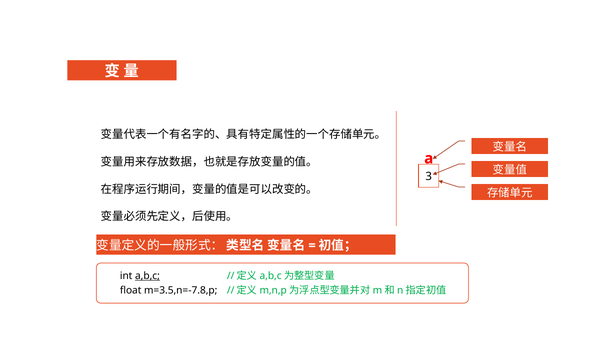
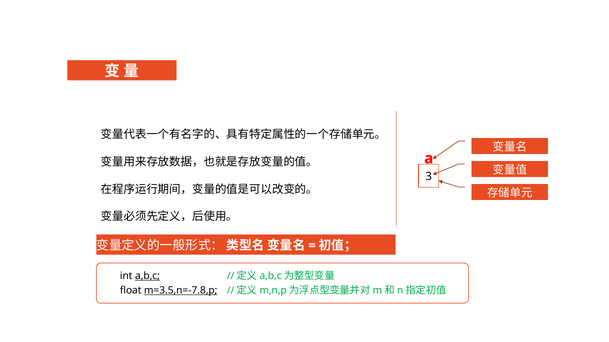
m=3.5,n=-7.8,p underline: none -> present
